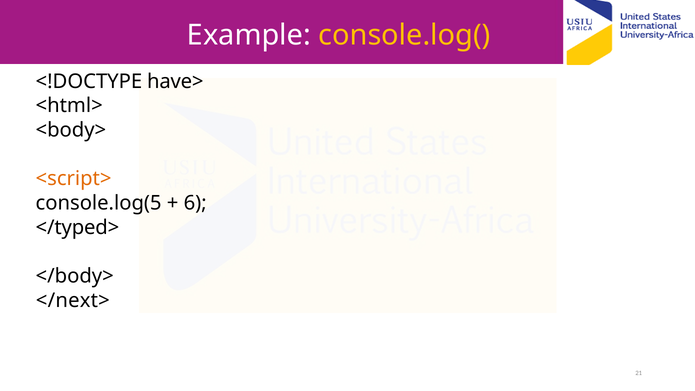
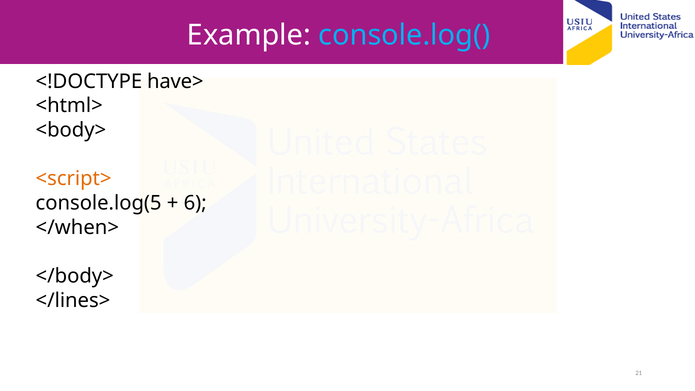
console.log( colour: yellow -> light blue
</typed>: </typed> -> </when>
</next>: </next> -> </lines>
